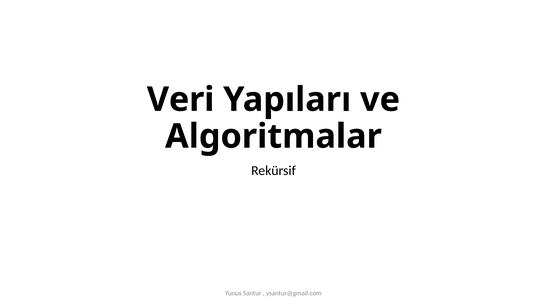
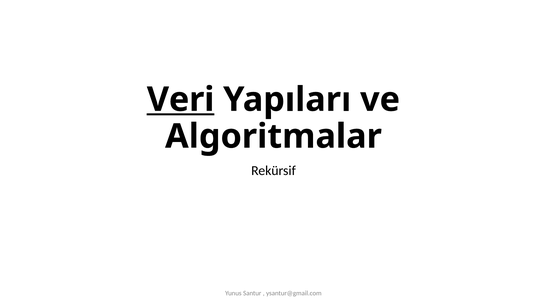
Veri underline: none -> present
